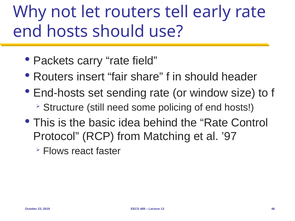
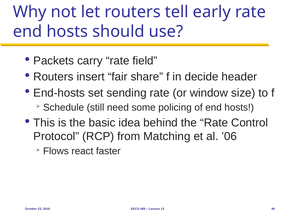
in should: should -> decide
Structure: Structure -> Schedule
’97: ’97 -> ’06
